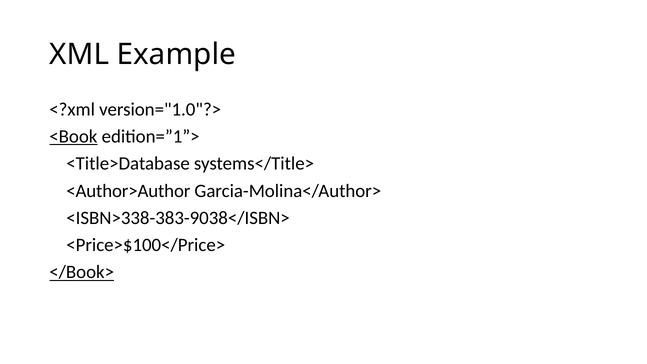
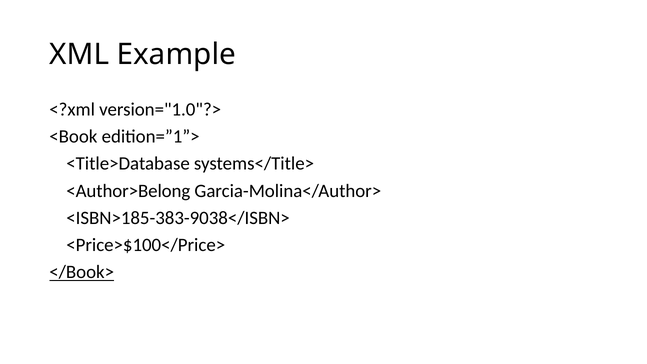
<Book underline: present -> none
<Author>Author: <Author>Author -> <Author>Belong
<ISBN>338-383-9038</ISBN>: <ISBN>338-383-9038</ISBN> -> <ISBN>185-383-9038</ISBN>
